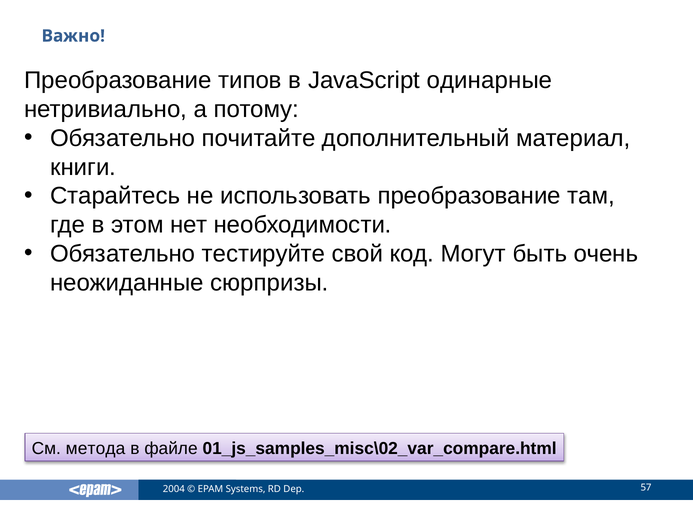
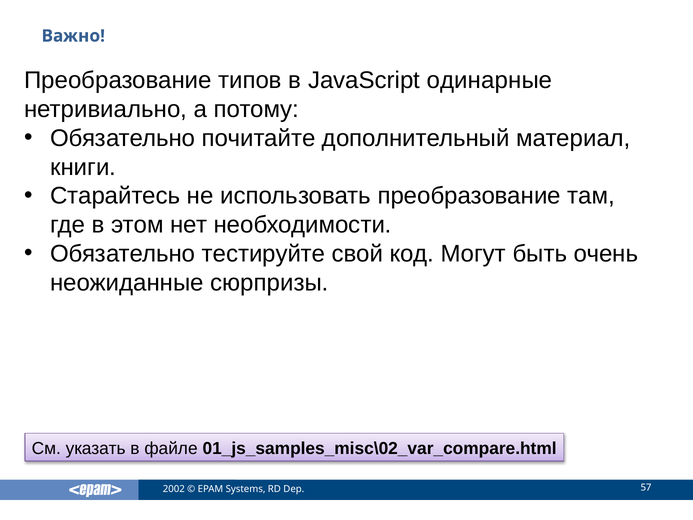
метода: метода -> указать
2004: 2004 -> 2002
